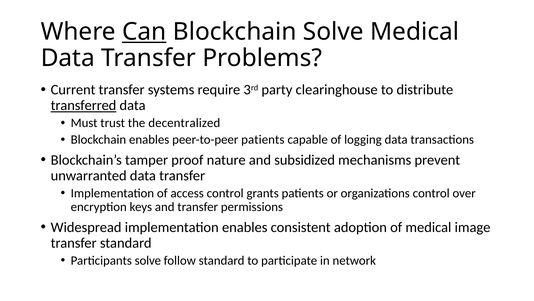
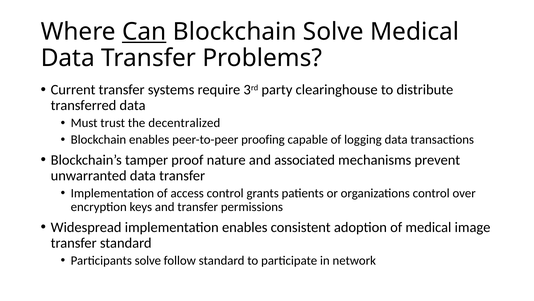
transferred underline: present -> none
peer-to-peer patients: patients -> proofing
subsidized: subsidized -> associated
